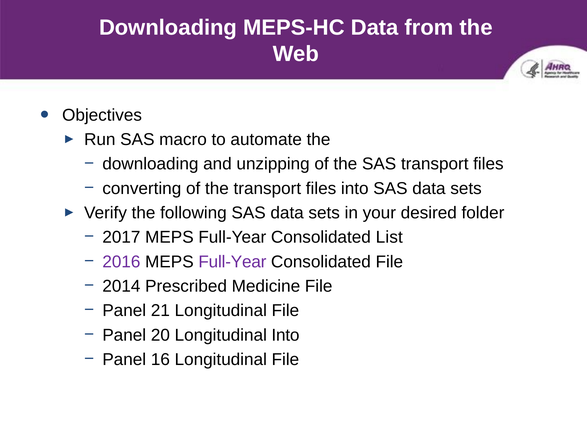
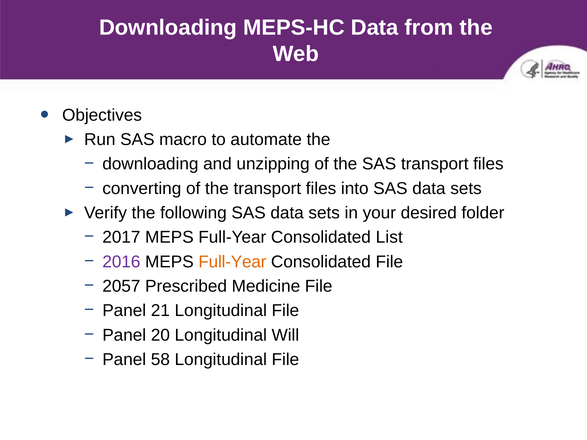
Full-Year at (232, 262) colour: purple -> orange
2014: 2014 -> 2057
Longitudinal Into: Into -> Will
16: 16 -> 58
